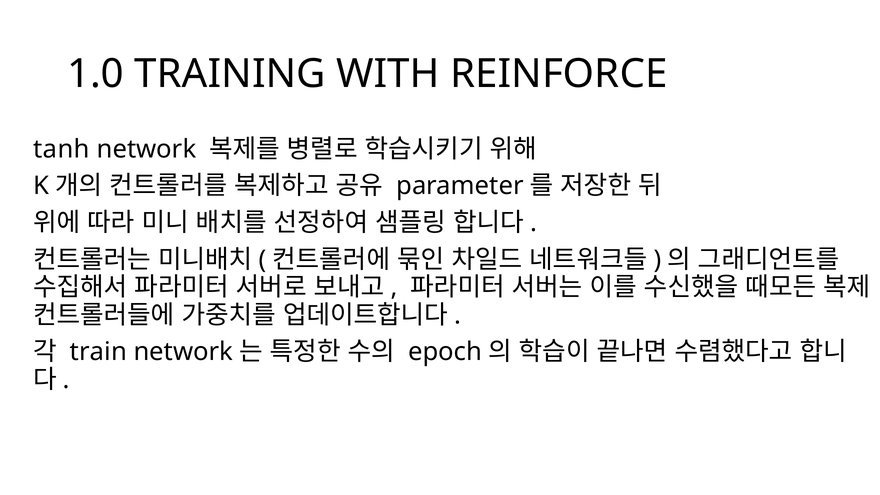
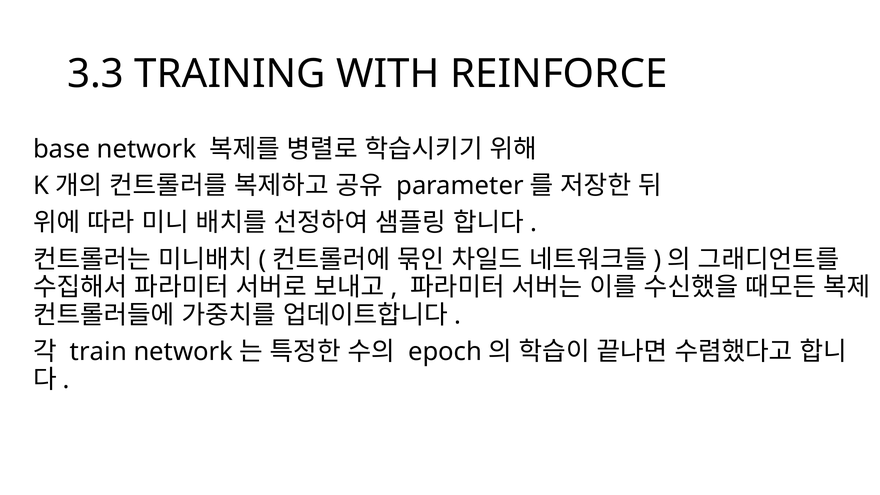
1.0: 1.0 -> 3.3
tanh: tanh -> base
